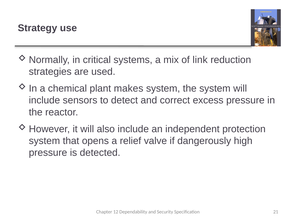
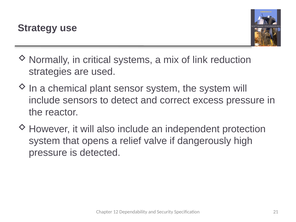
makes: makes -> sensor
